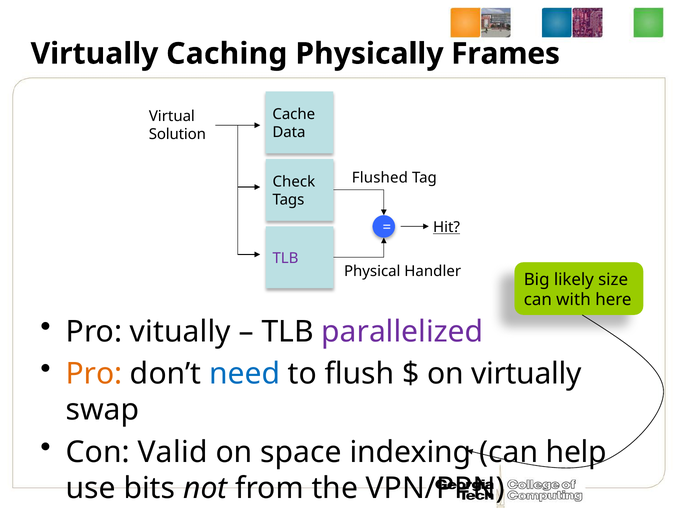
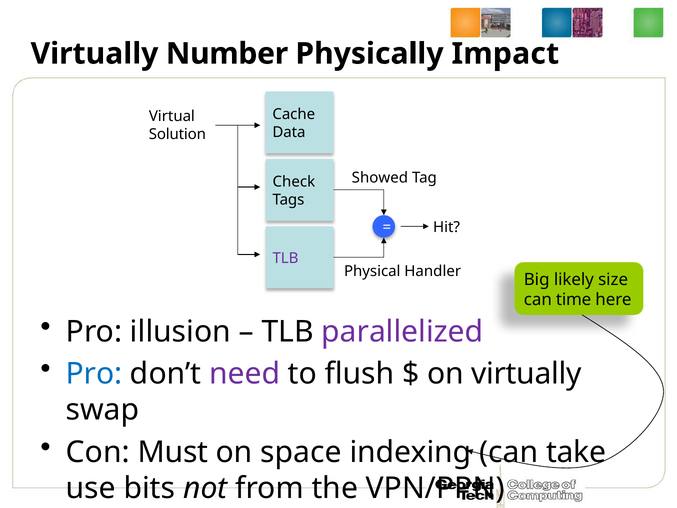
Caching: Caching -> Number
Frames: Frames -> Impact
Flushed: Flushed -> Showed
Hit underline: present -> none
with: with -> time
vitually: vitually -> illusion
Pro at (94, 374) colour: orange -> blue
need colour: blue -> purple
Valid: Valid -> Must
help: help -> take
